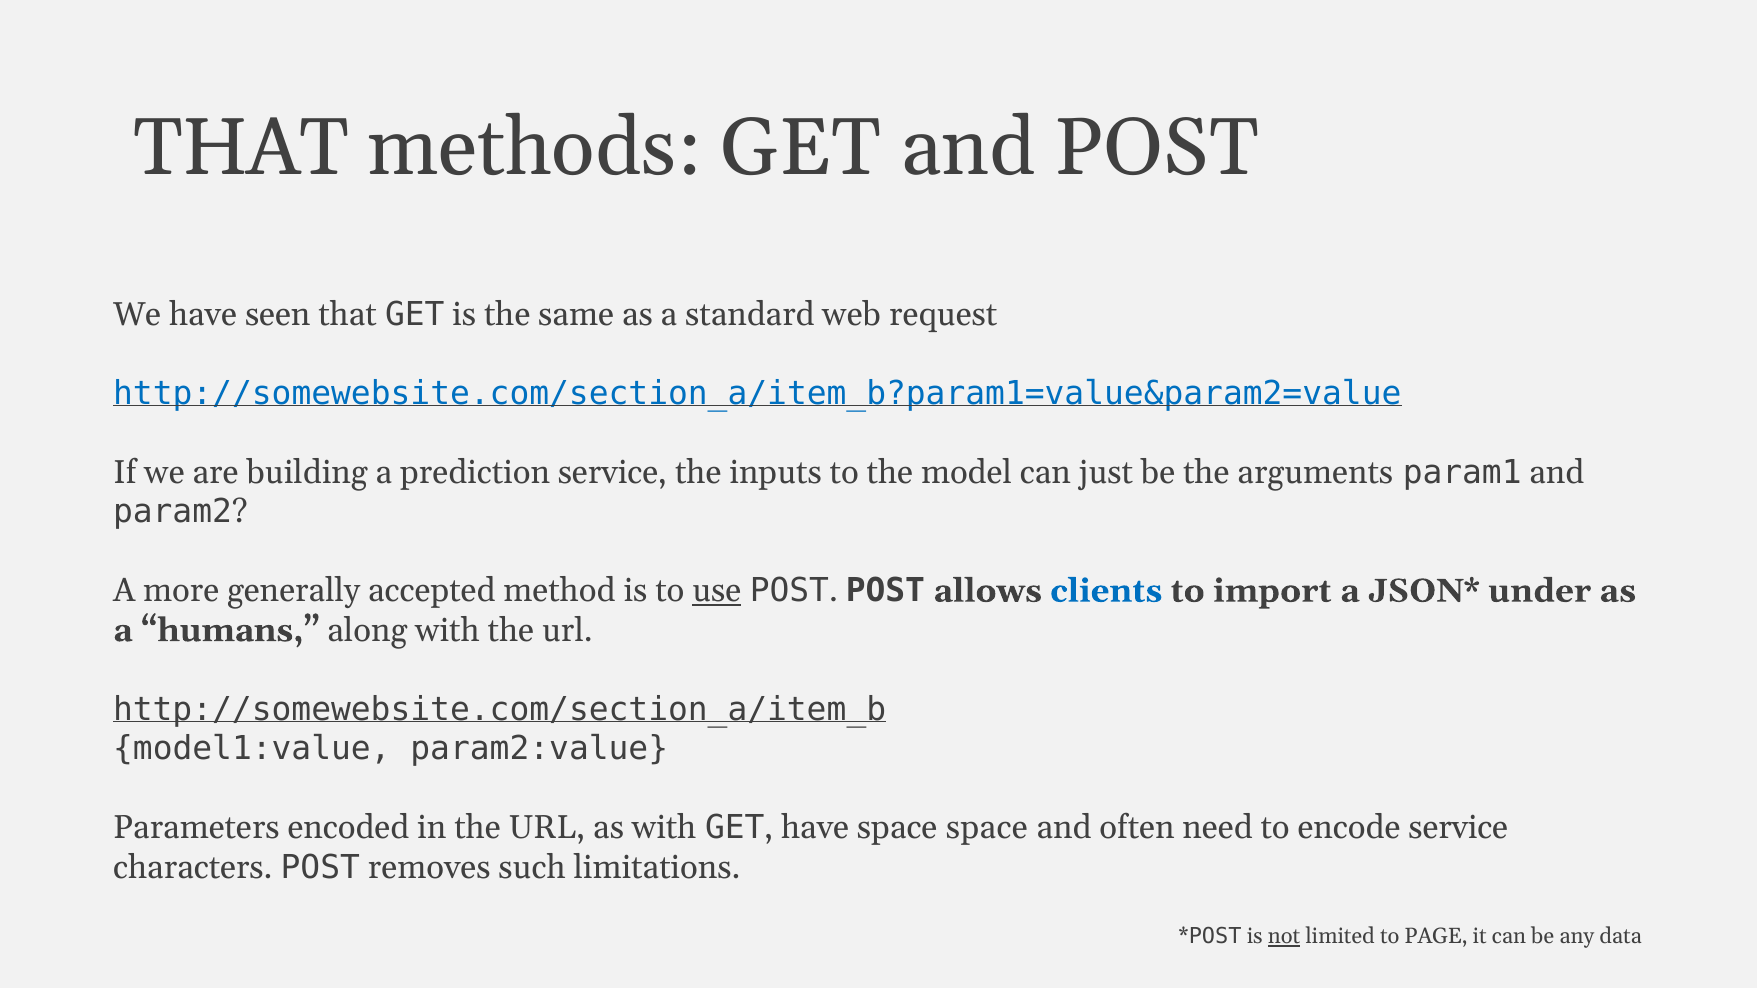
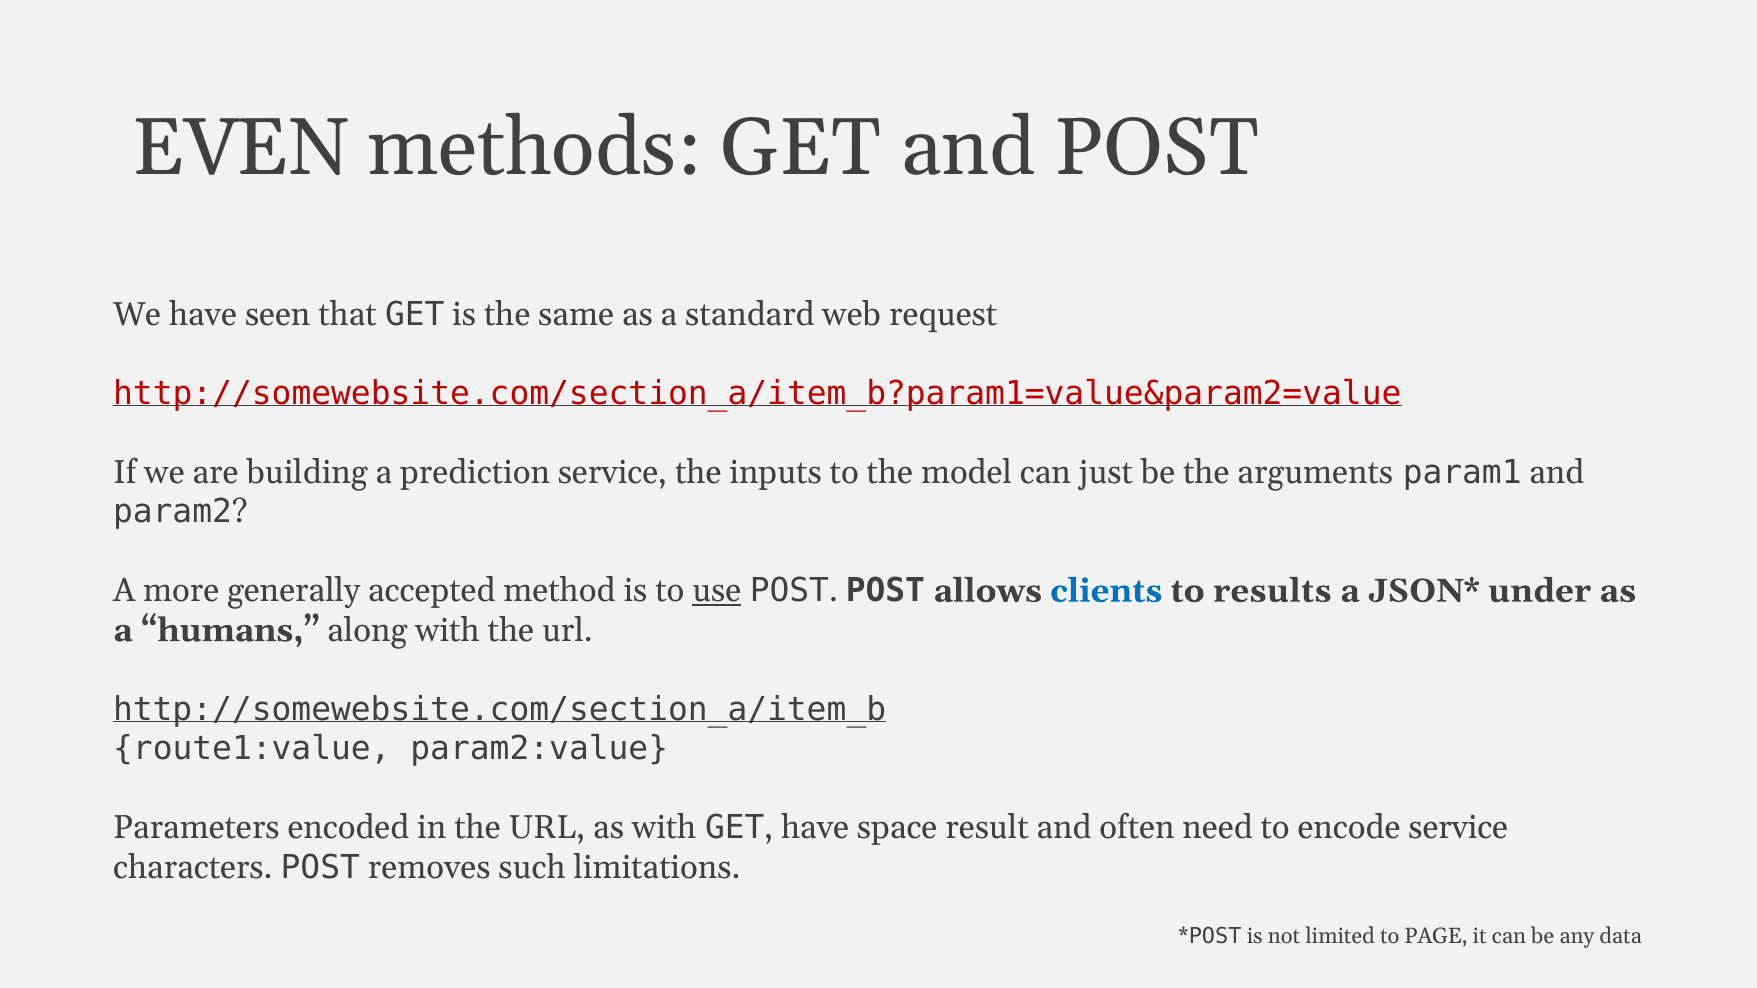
THAT at (241, 148): THAT -> EVEN
http://somewebsite.com/section_a/item_b?param1=value&param2=value colour: blue -> red
import: import -> results
model1:value: model1:value -> route1:value
space space: space -> result
not underline: present -> none
